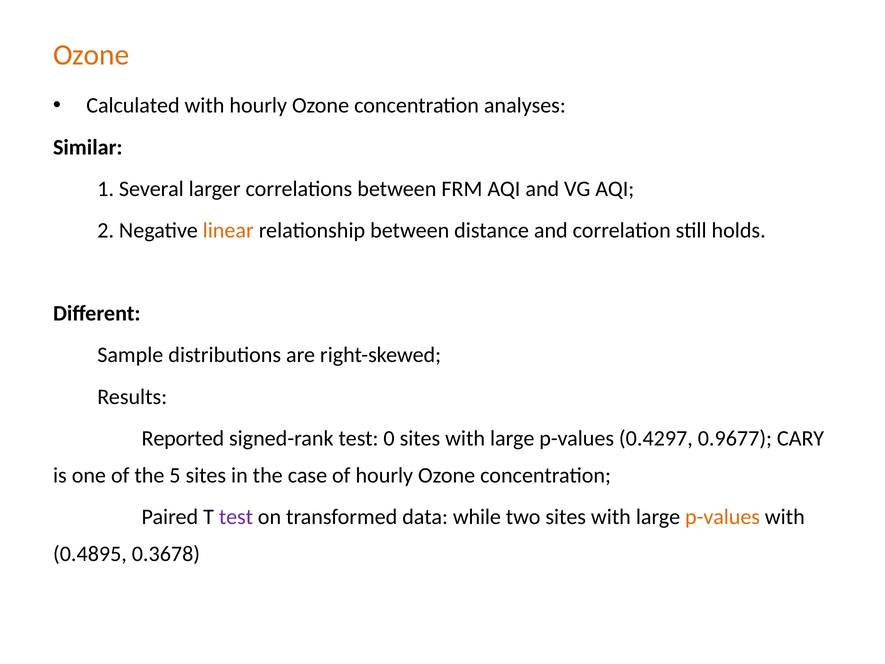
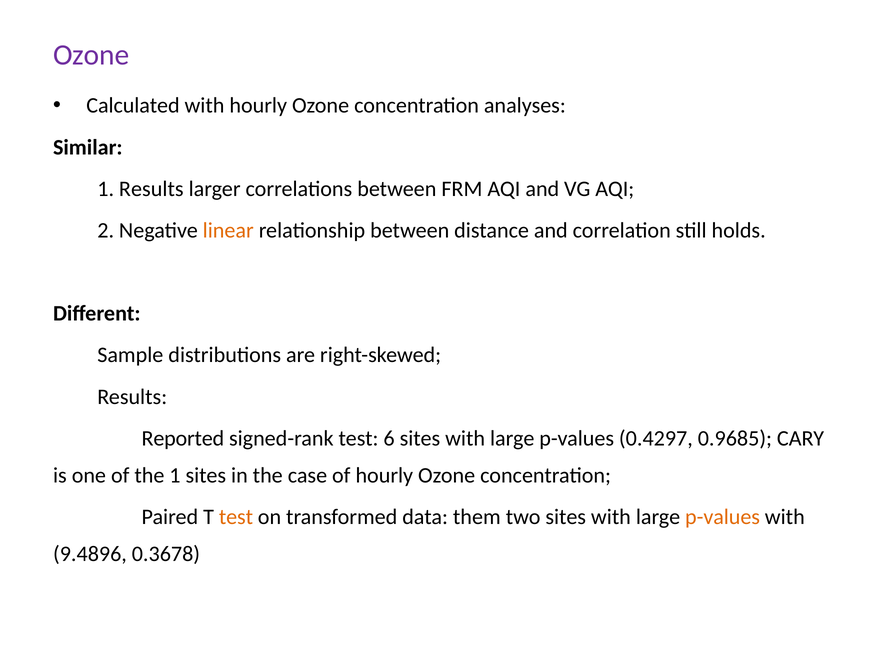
Ozone at (91, 55) colour: orange -> purple
1 Several: Several -> Results
0: 0 -> 6
0.9677: 0.9677 -> 0.9685
the 5: 5 -> 1
test at (236, 517) colour: purple -> orange
while: while -> them
0.4895: 0.4895 -> 9.4896
